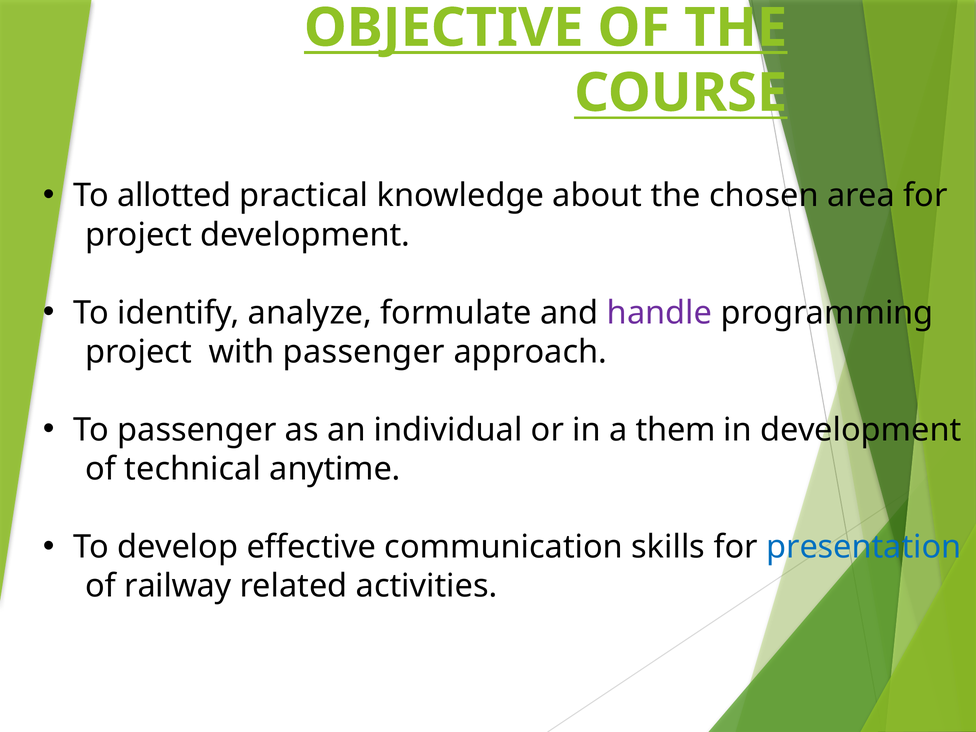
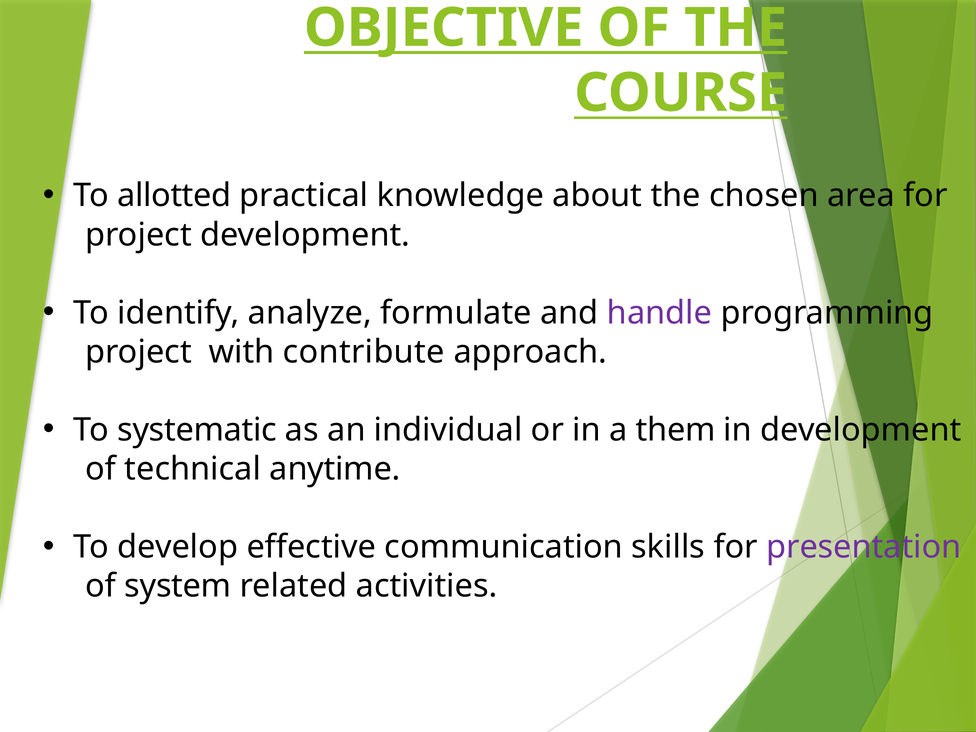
with passenger: passenger -> contribute
To passenger: passenger -> systematic
presentation colour: blue -> purple
railway: railway -> system
